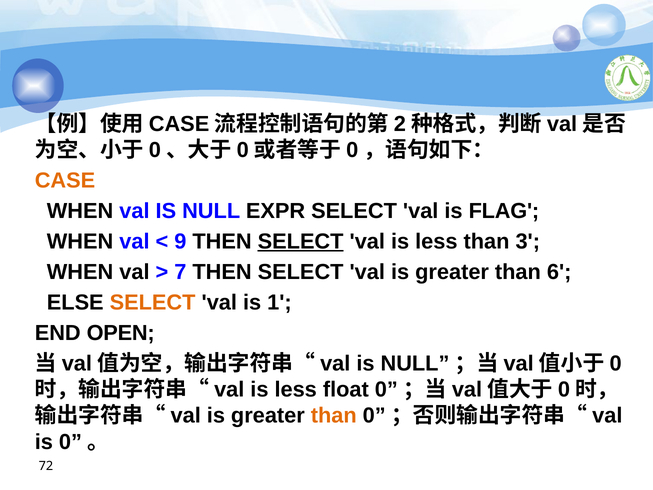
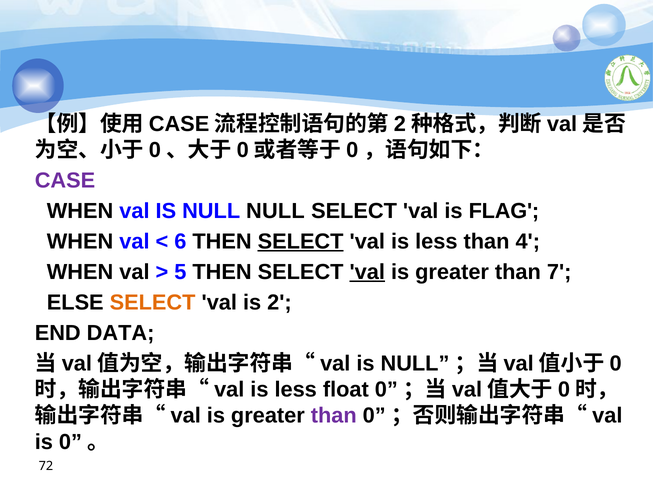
CASE colour: orange -> purple
NULL EXPR: EXPR -> NULL
9: 9 -> 6
3: 3 -> 4
7: 7 -> 5
val at (367, 272) underline: none -> present
6: 6 -> 7
1: 1 -> 2
OPEN: OPEN -> DATA
than at (334, 415) colour: orange -> purple
